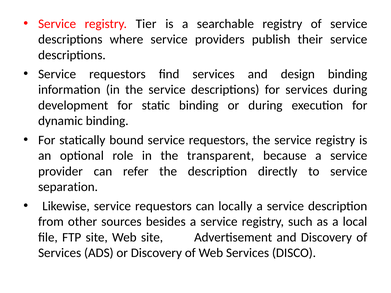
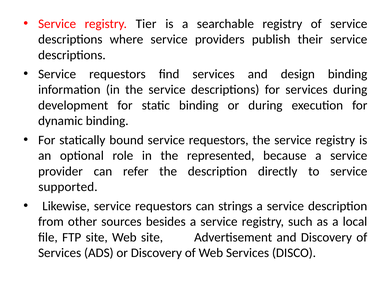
transparent: transparent -> represented
separation: separation -> supported
locally: locally -> strings
